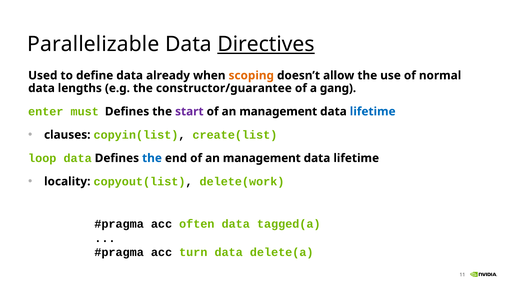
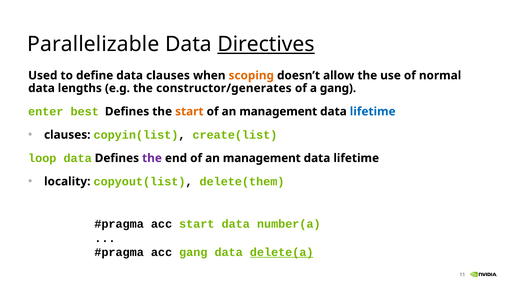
data already: already -> clauses
constructor/guarantee: constructor/guarantee -> constructor/generates
must: must -> best
start at (189, 111) colour: purple -> orange
the at (152, 158) colour: blue -> purple
delete(work: delete(work -> delete(them
acc often: often -> start
tagged(a: tagged(a -> number(a
acc turn: turn -> gang
delete(a underline: none -> present
